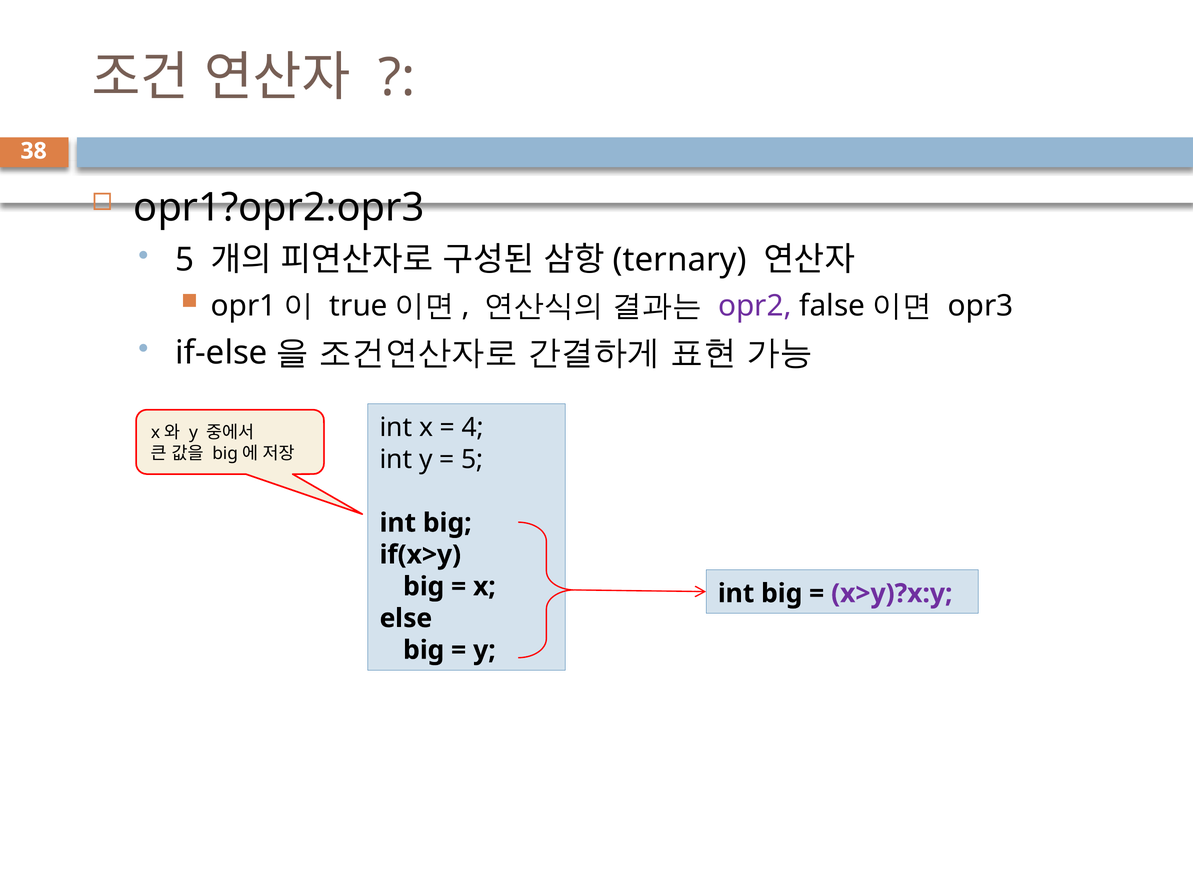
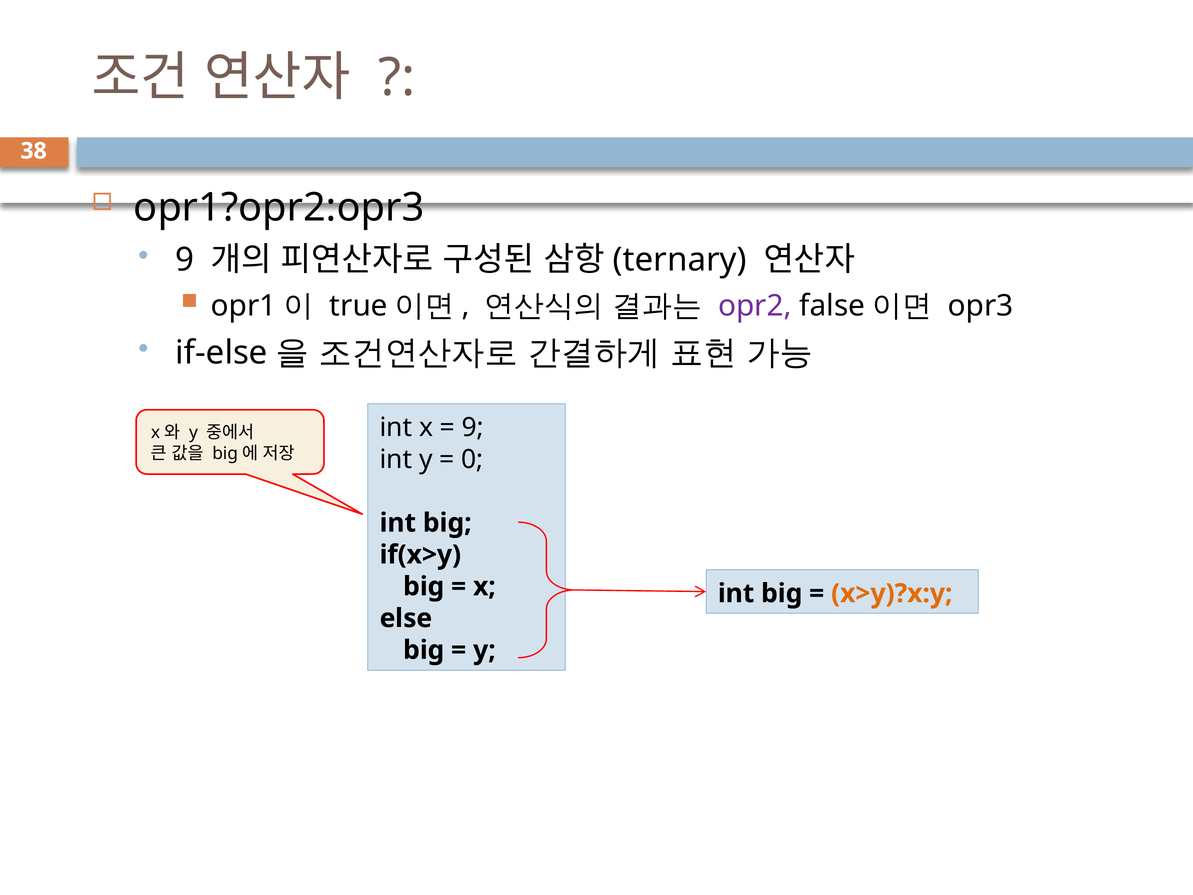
5 at (185, 260): 5 -> 9
4 at (473, 427): 4 -> 9
5 at (472, 459): 5 -> 0
x>y)?x:y colour: purple -> orange
